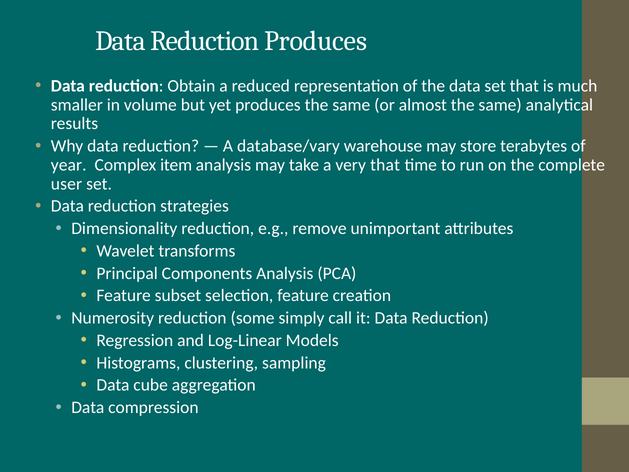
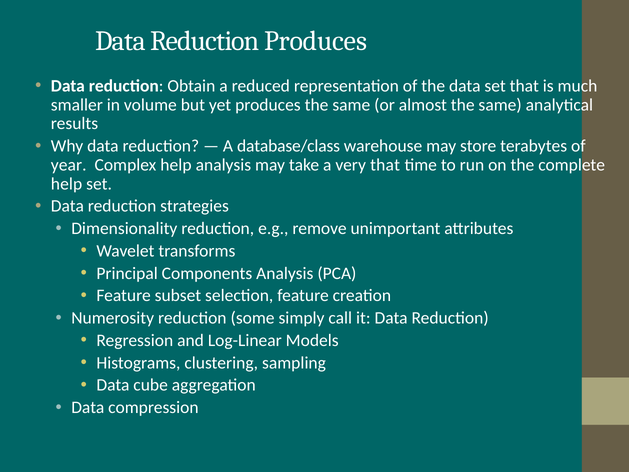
database/vary: database/vary -> database/class
Complex item: item -> help
user at (67, 184): user -> help
